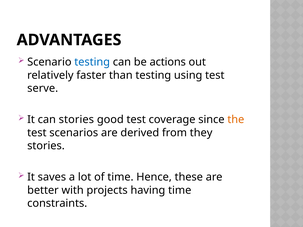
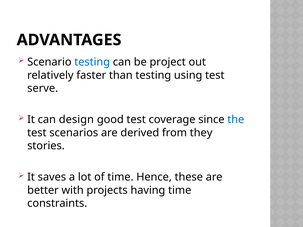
actions: actions -> project
can stories: stories -> design
the colour: orange -> blue
